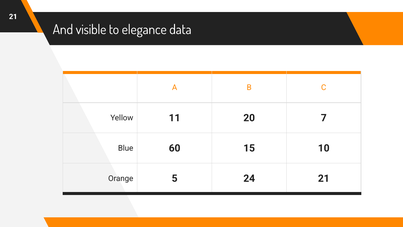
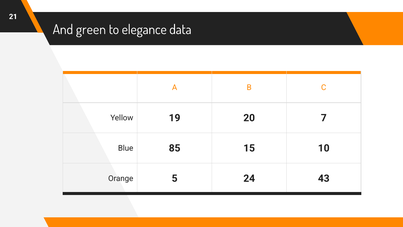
visible: visible -> green
11: 11 -> 19
60: 60 -> 85
24 21: 21 -> 43
